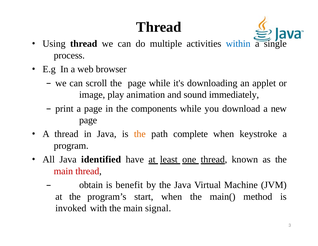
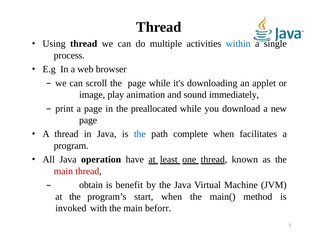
components: components -> preallocated
the at (140, 134) colour: orange -> blue
keystroke: keystroke -> facilitates
identified: identified -> operation
signal: signal -> beforr
